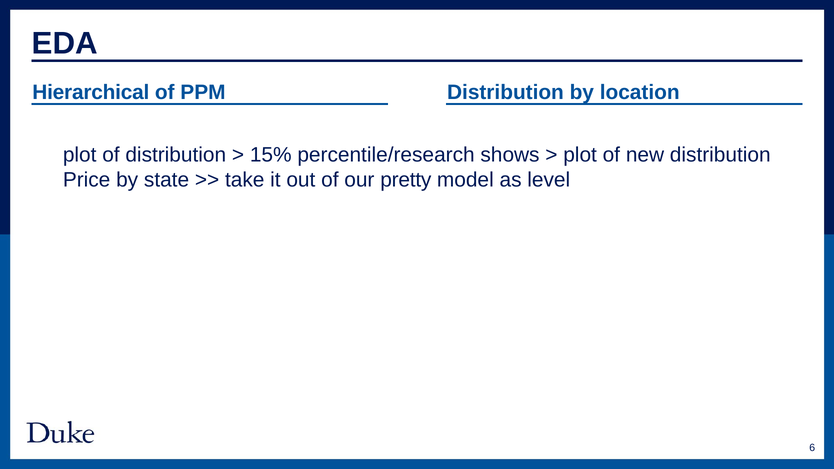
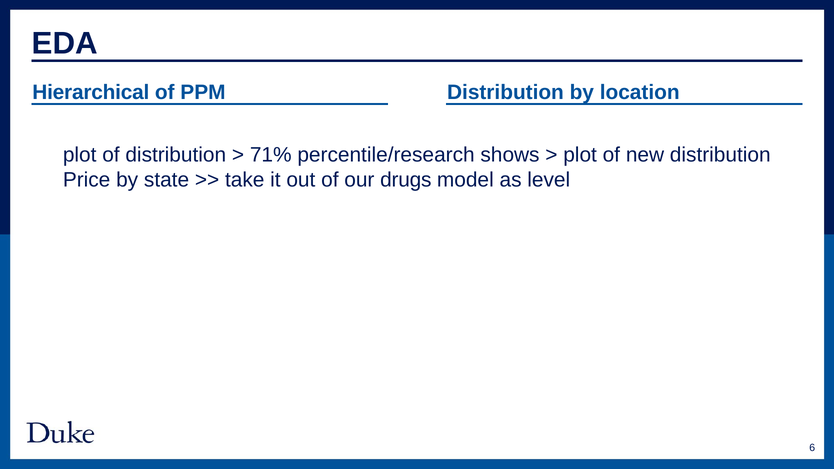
15%: 15% -> 71%
pretty: pretty -> drugs
